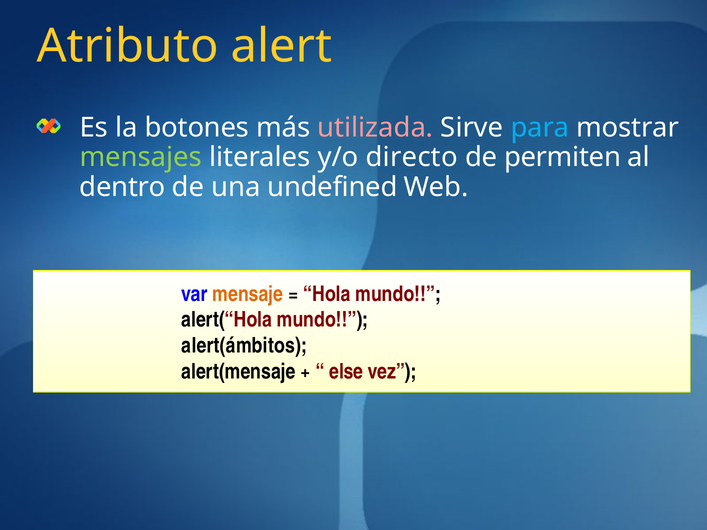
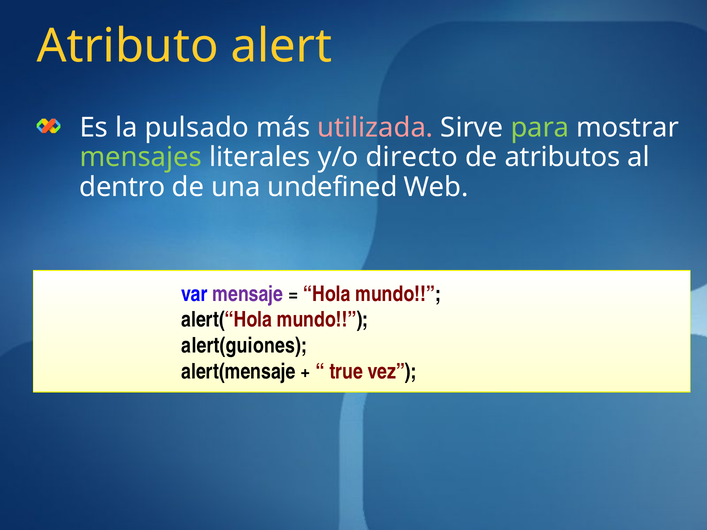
botones: botones -> pulsado
para colour: light blue -> light green
permiten: permiten -> atributos
mensaje colour: orange -> purple
alert(ámbitos: alert(ámbitos -> alert(guiones
else: else -> true
